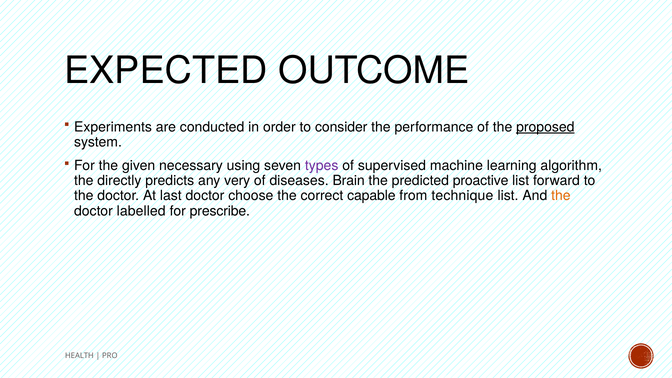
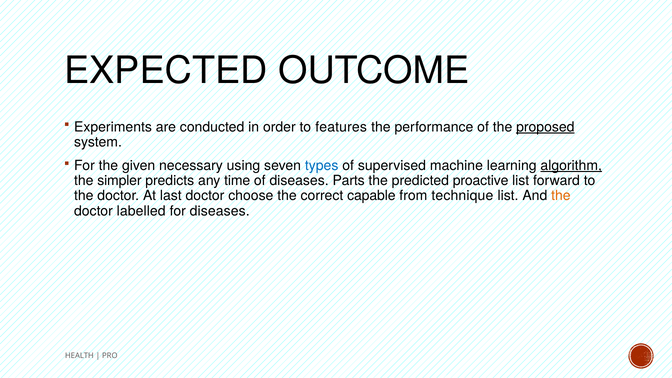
consider: consider -> features
types colour: purple -> blue
algorithm underline: none -> present
directly: directly -> simpler
very: very -> time
Brain: Brain -> Parts
for prescribe: prescribe -> diseases
